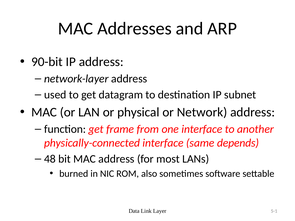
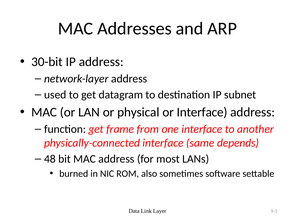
90-bit: 90-bit -> 30-bit
or Network: Network -> Interface
